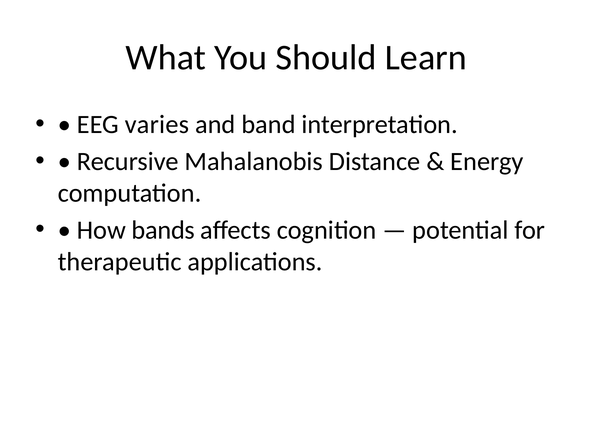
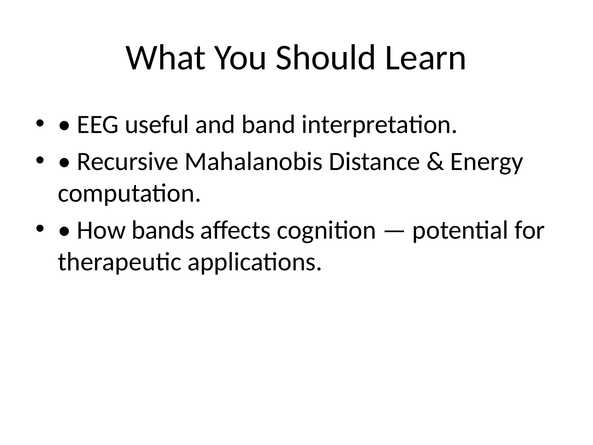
varies: varies -> useful
